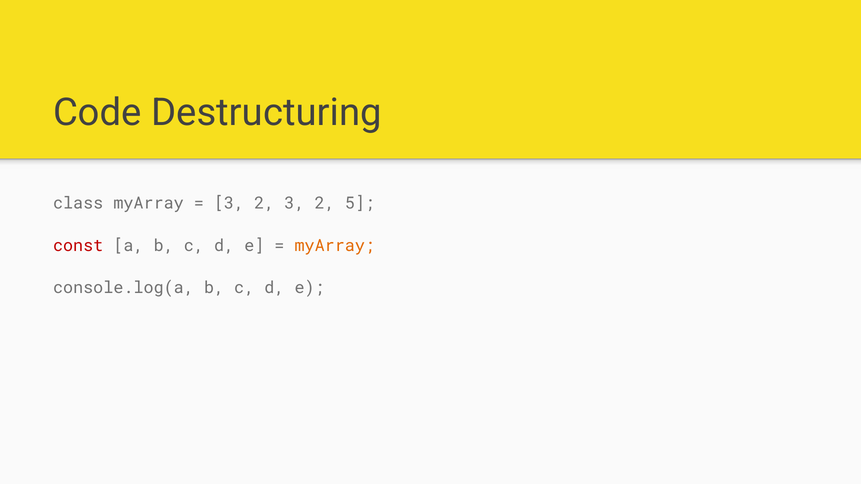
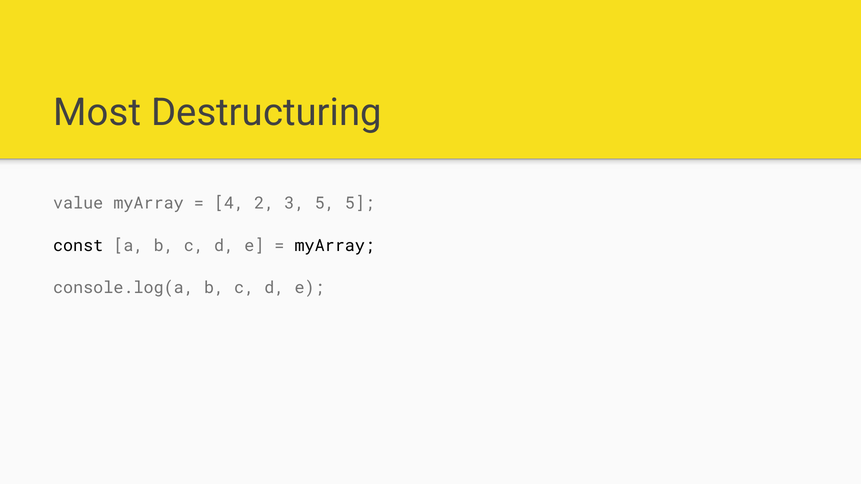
Code: Code -> Most
class: class -> value
3 at (229, 204): 3 -> 4
2 3 2: 2 -> 5
const colour: red -> black
myArray at (335, 246) colour: orange -> black
